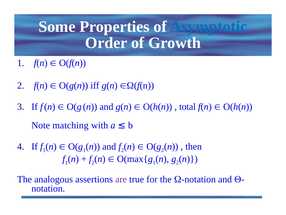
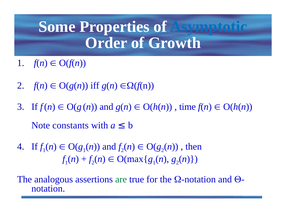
total: total -> time
matching: matching -> constants
are colour: purple -> green
